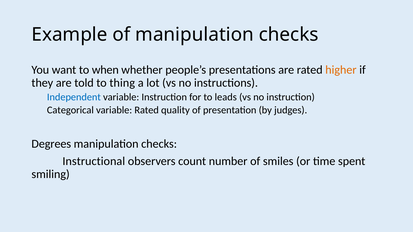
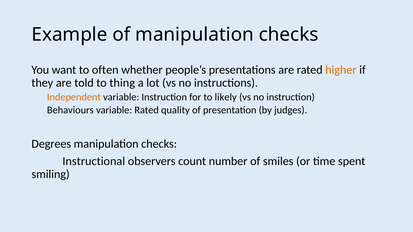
when: when -> often
Independent colour: blue -> orange
leads: leads -> likely
Categorical: Categorical -> Behaviours
